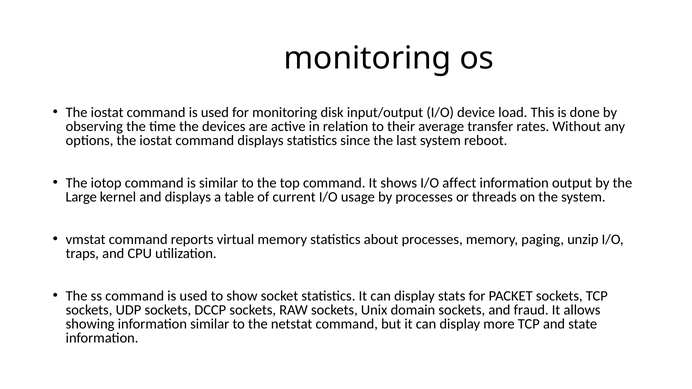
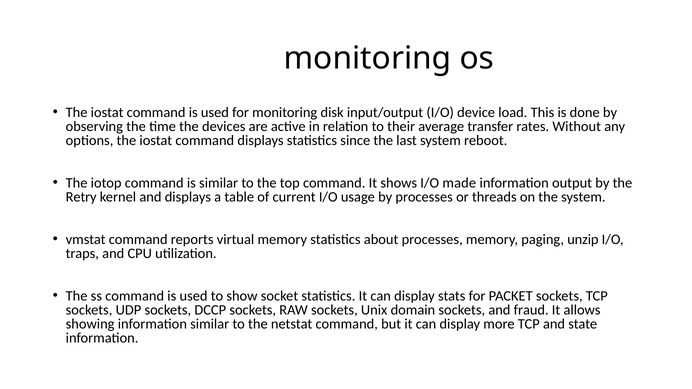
affect: affect -> made
Large: Large -> Retry
